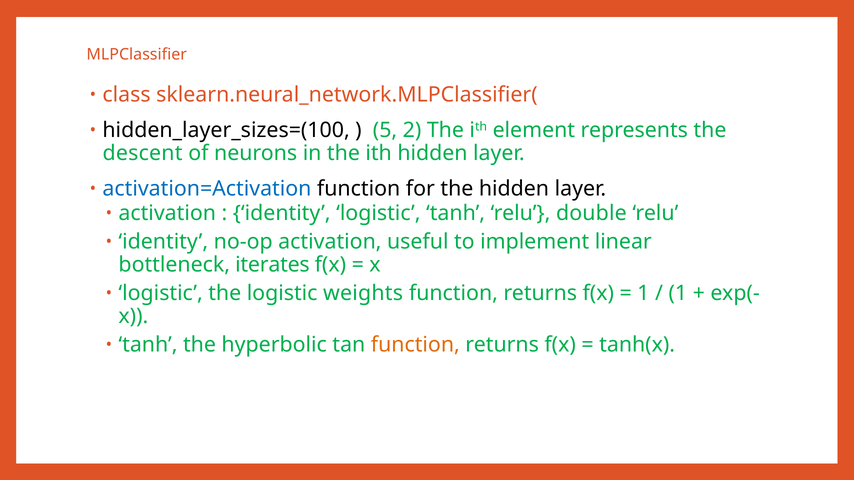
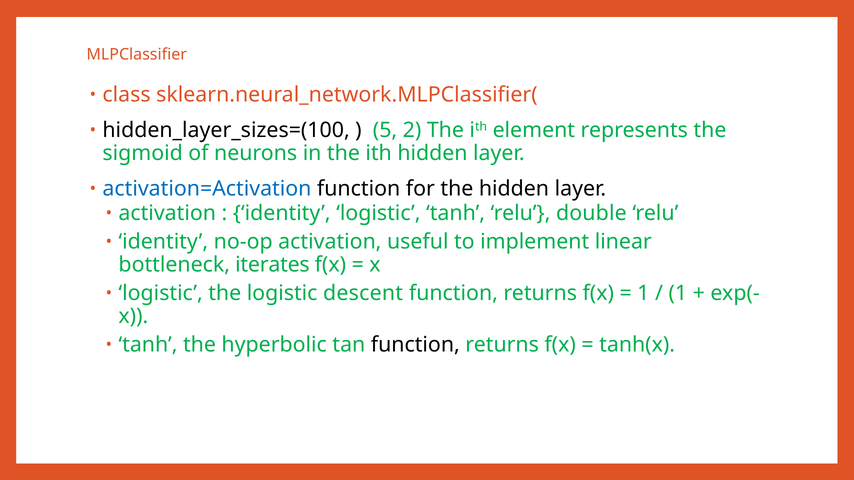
descent: descent -> sigmoid
weights: weights -> descent
function at (415, 345) colour: orange -> black
